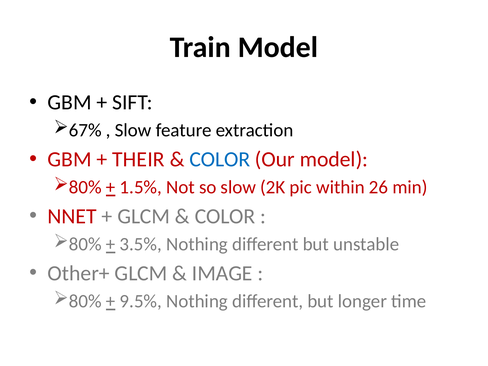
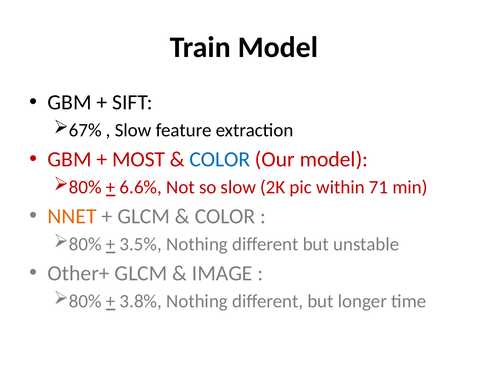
THEIR: THEIR -> MOST
1.5%: 1.5% -> 6.6%
26: 26 -> 71
NNET colour: red -> orange
9.5%: 9.5% -> 3.8%
